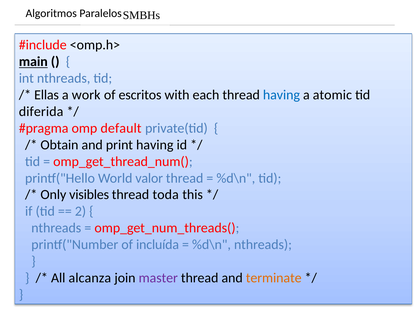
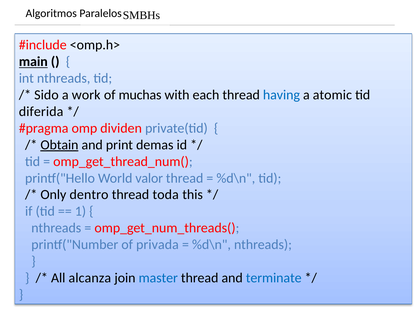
Ellas: Ellas -> Sido
escritos: escritos -> muchas
default: default -> dividen
Obtain underline: none -> present
print having: having -> demas
visibles: visibles -> dentro
2: 2 -> 1
incluída: incluída -> privada
master colour: purple -> blue
terminate colour: orange -> blue
